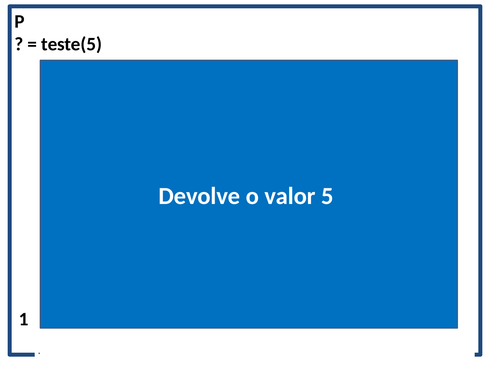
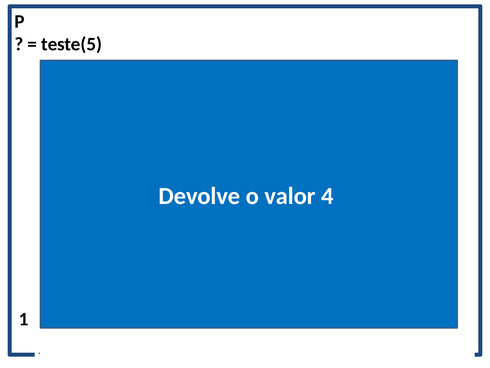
5 at (327, 196): 5 -> 4
